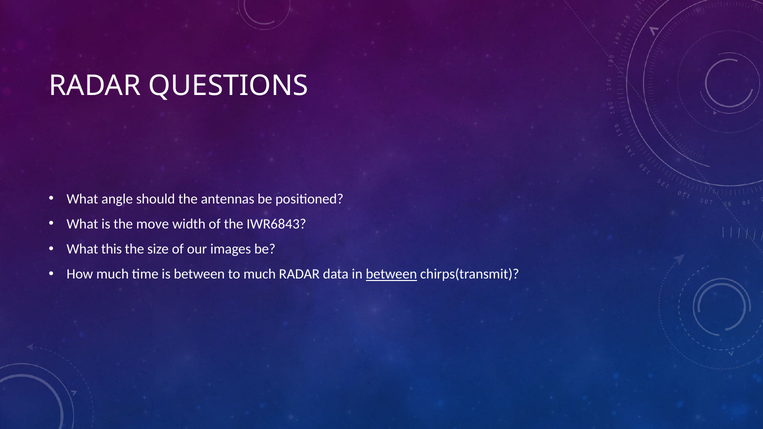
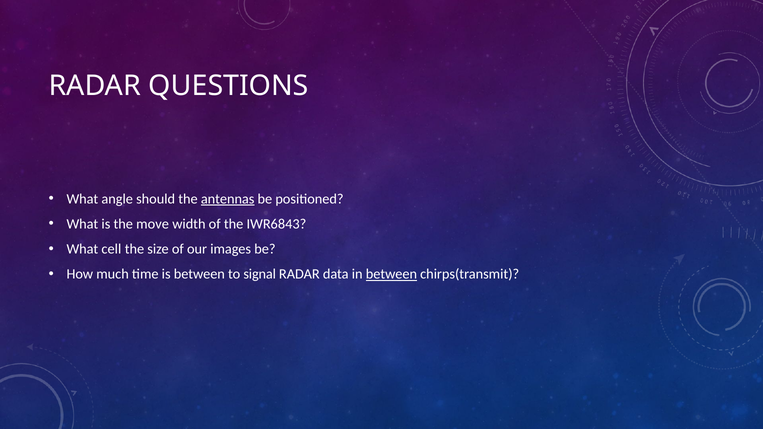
antennas underline: none -> present
this: this -> cell
to much: much -> signal
